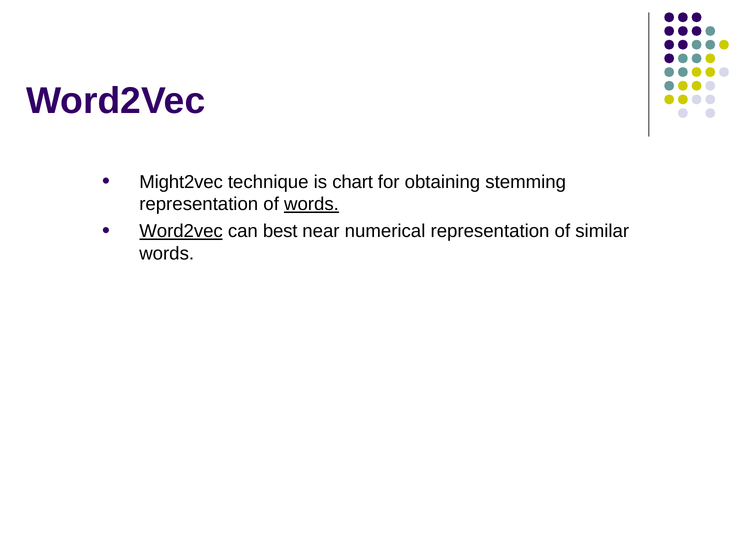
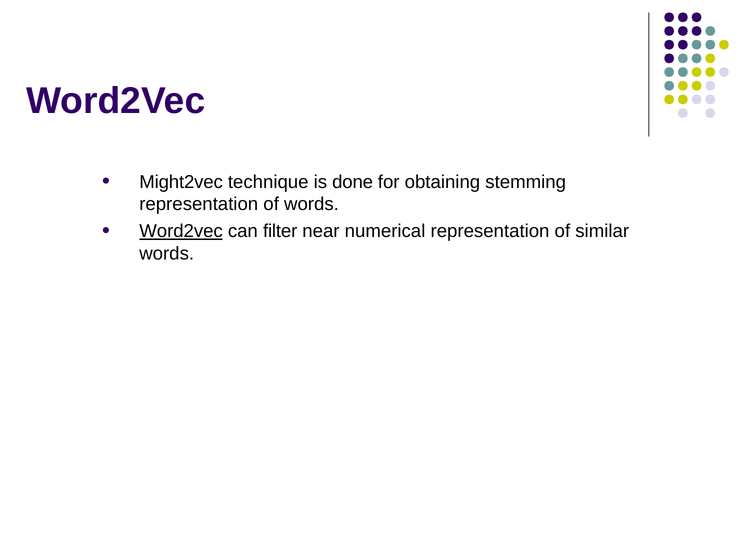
chart: chart -> done
words at (311, 204) underline: present -> none
best: best -> filter
